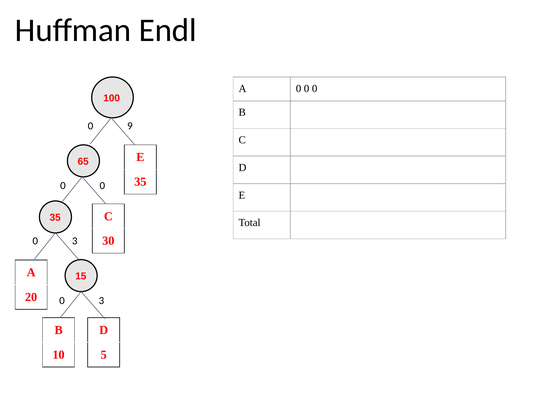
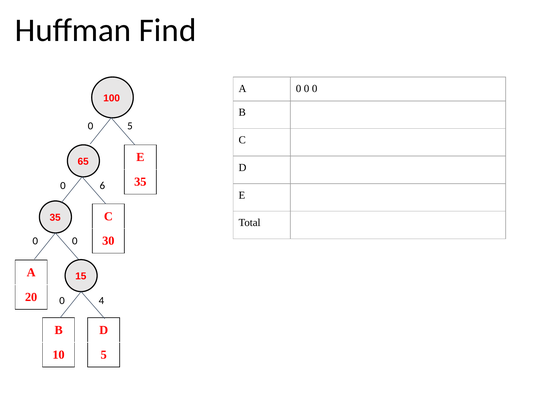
Endl: Endl -> Find
0 9: 9 -> 5
0 at (102, 186): 0 -> 6
3 at (75, 241): 3 -> 0
3 at (101, 301): 3 -> 4
